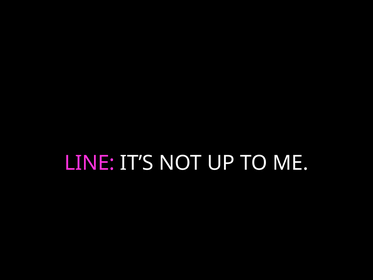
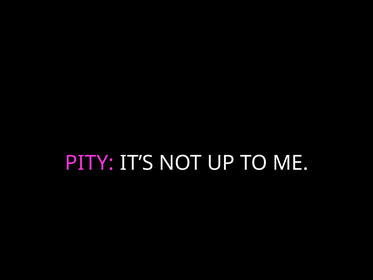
LINE: LINE -> PITY
